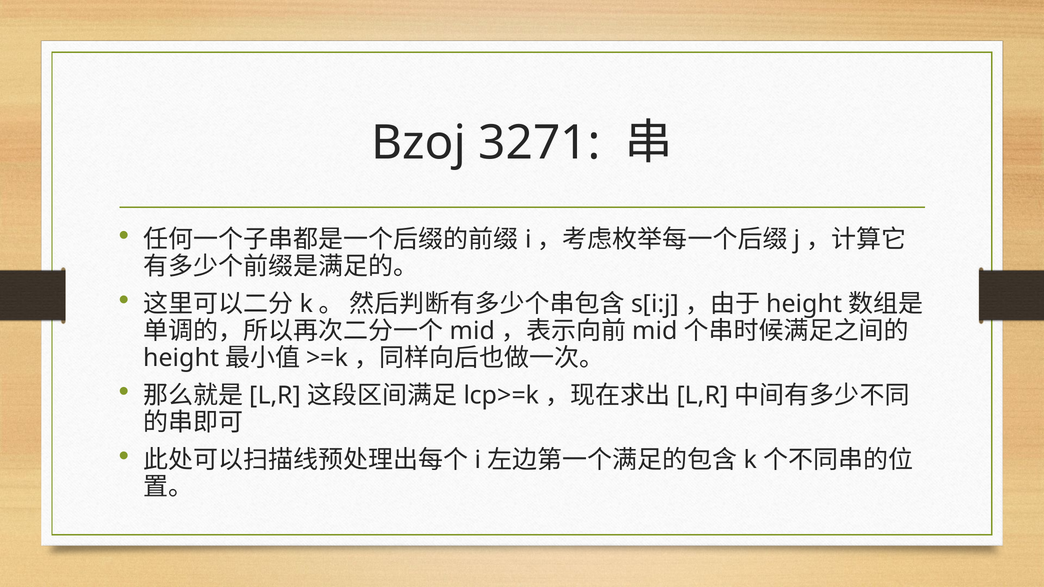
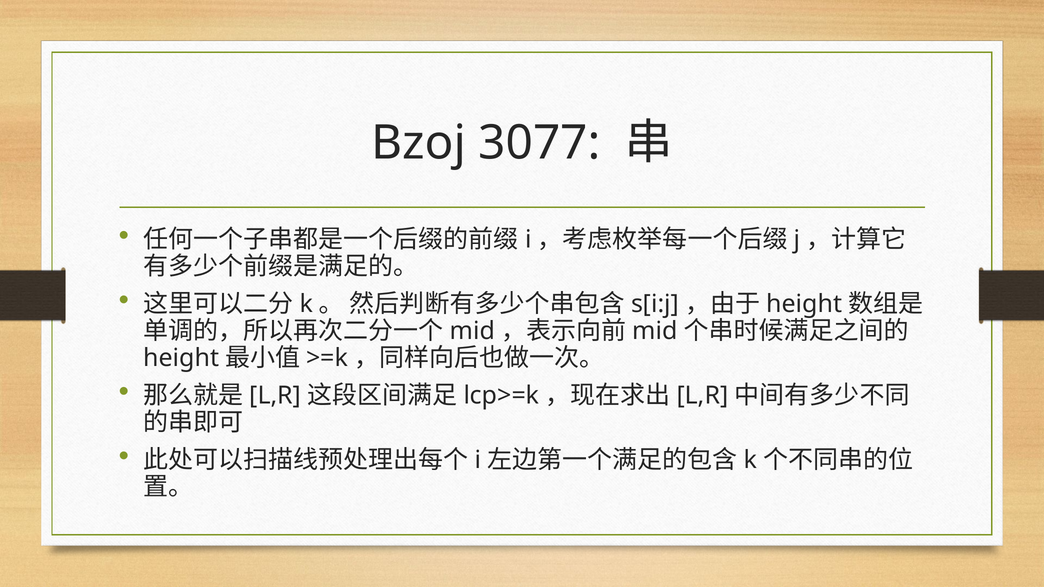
3271: 3271 -> 3077
